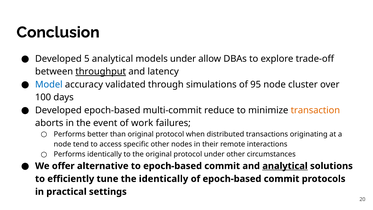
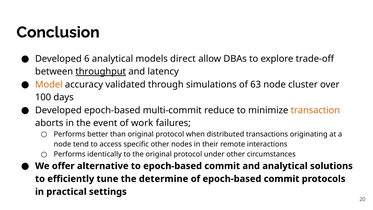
5: 5 -> 6
models under: under -> direct
Model colour: blue -> orange
95: 95 -> 63
analytical at (285, 166) underline: present -> none
the identically: identically -> determine
